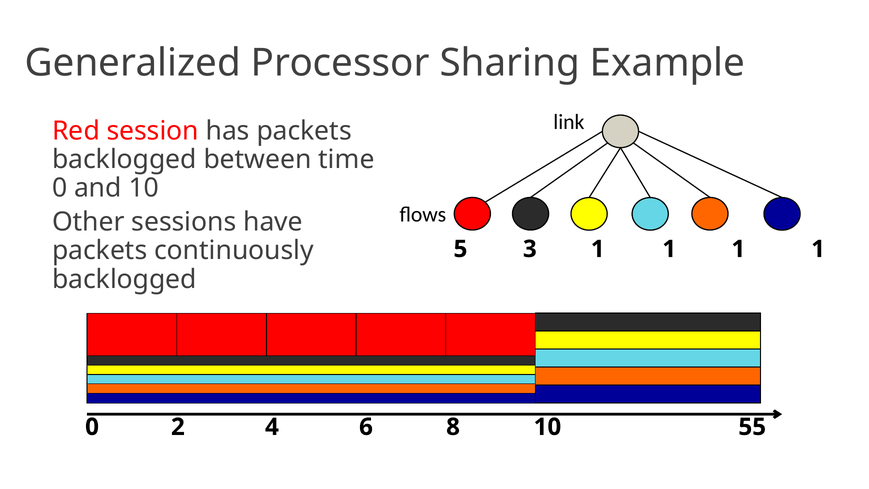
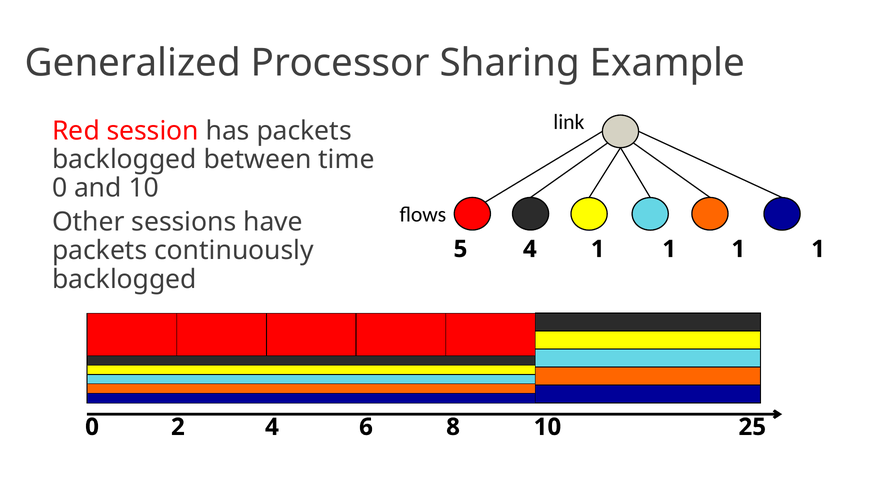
5 3: 3 -> 4
55: 55 -> 25
